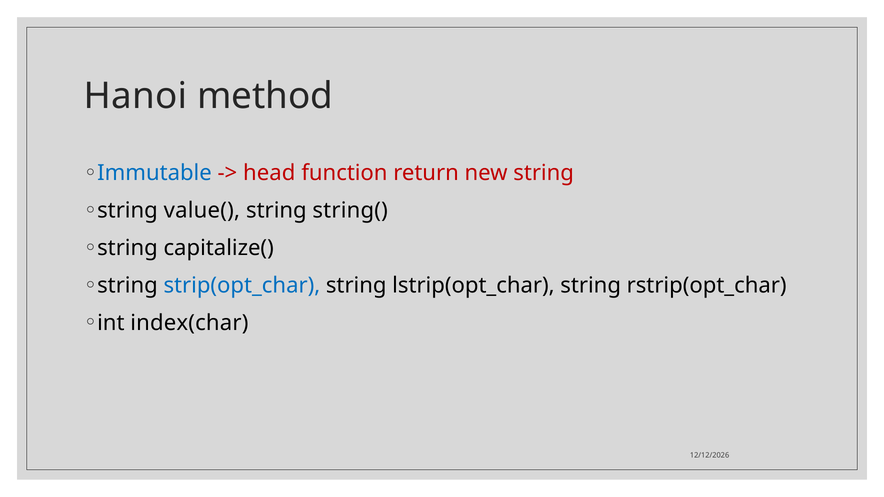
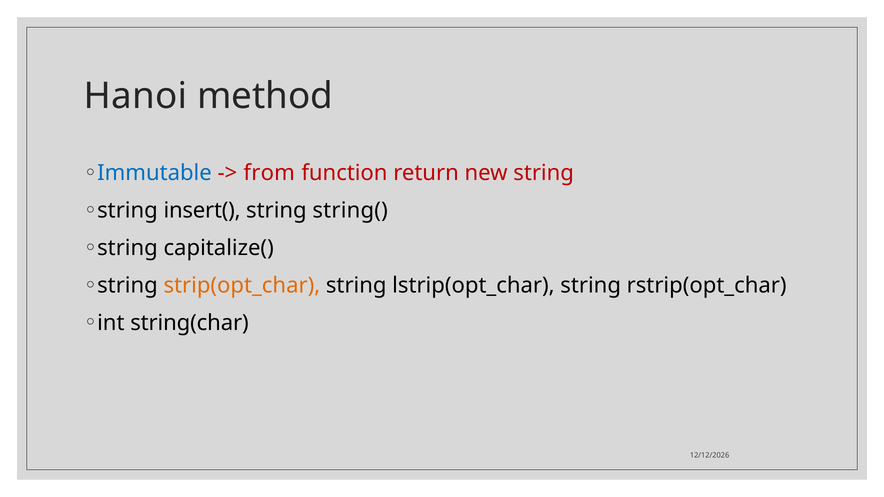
head: head -> from
value(: value( -> insert(
strip(opt_char colour: blue -> orange
index(char: index(char -> string(char
